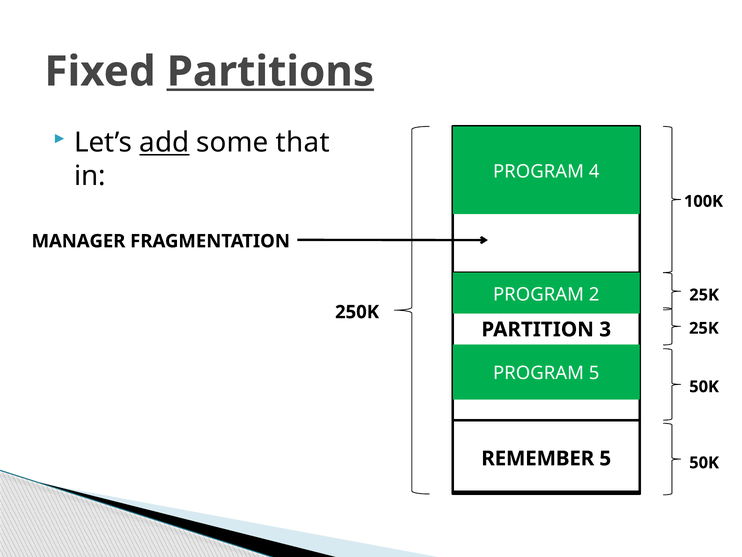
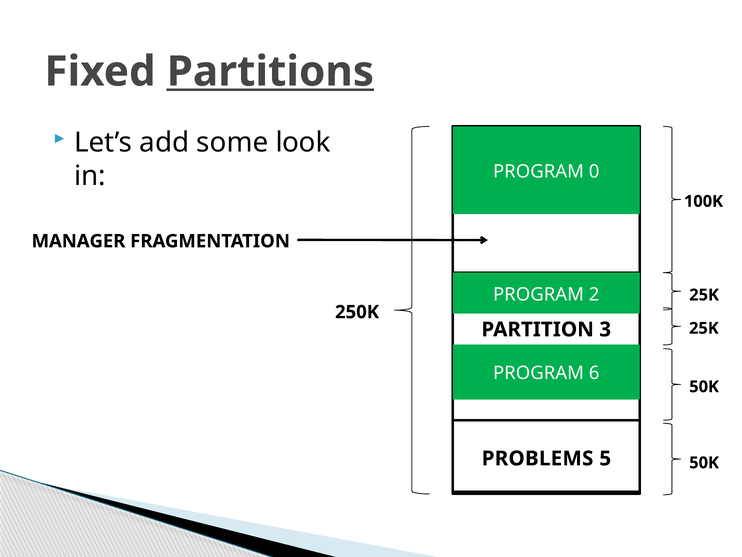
add underline: present -> none
that: that -> look
PROGRAM 4: 4 -> 0
PROGRAM 5: 5 -> 6
REMEMBER: REMEMBER -> PROBLEMS
